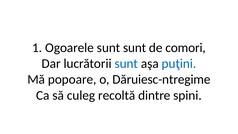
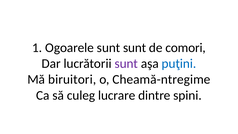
sunt at (126, 64) colour: blue -> purple
popoare: popoare -> biruitori
Dăruiesc-ntregime: Dăruiesc-ntregime -> Cheamă-ntregime
recoltă: recoltă -> lucrare
